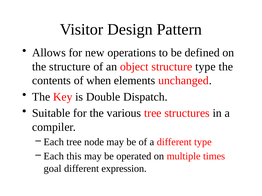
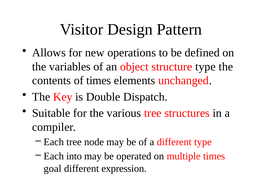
the structure: structure -> variables
of when: when -> times
this: this -> into
